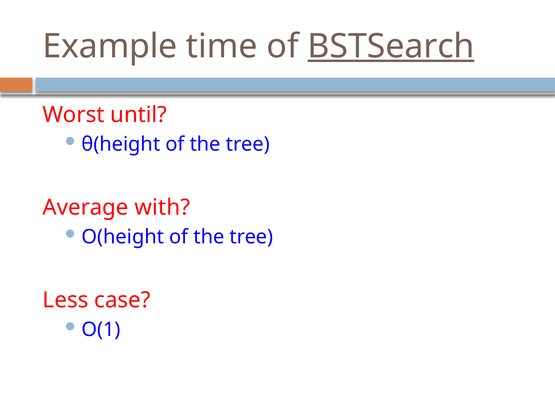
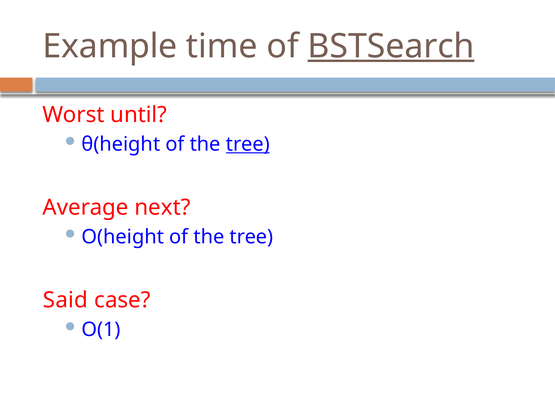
tree at (248, 144) underline: none -> present
with: with -> next
Less: Less -> Said
